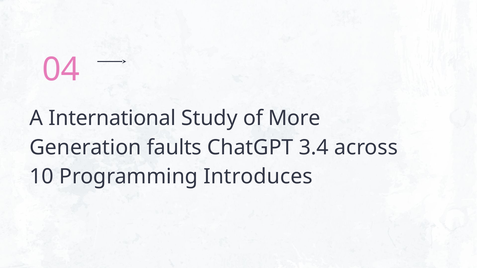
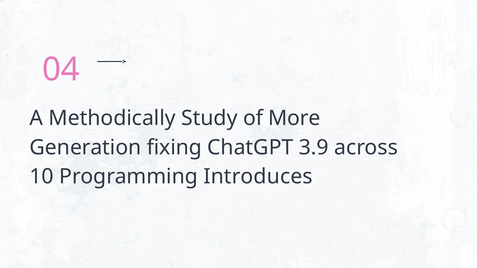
International: International -> Methodically
faults: faults -> fixing
3.4: 3.4 -> 3.9
